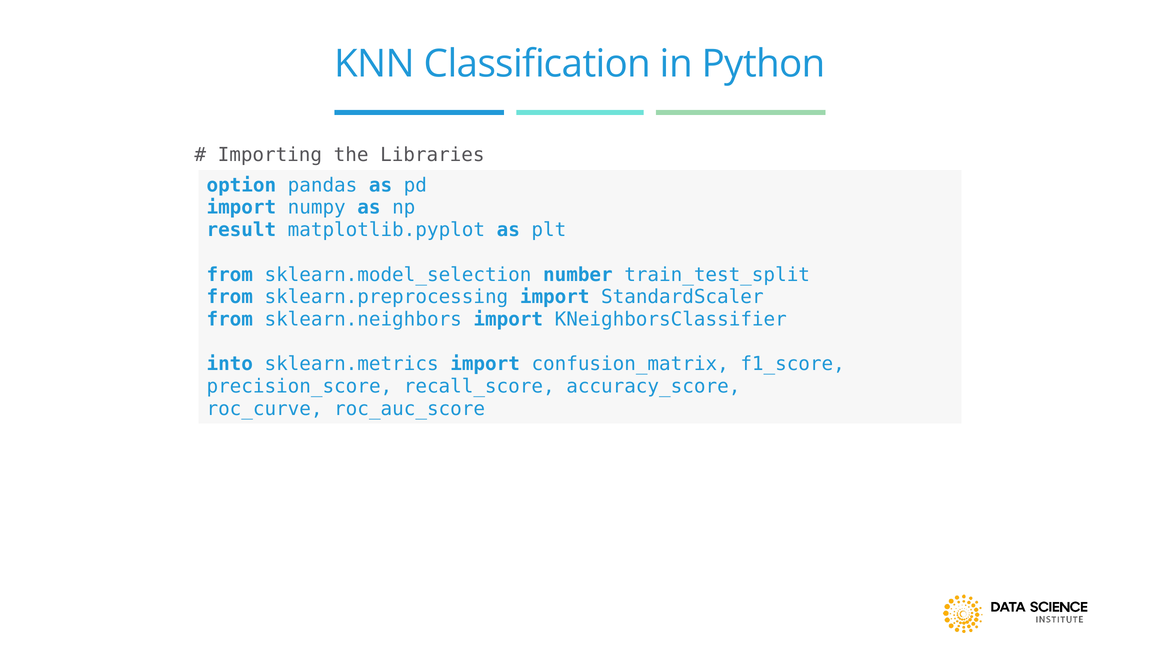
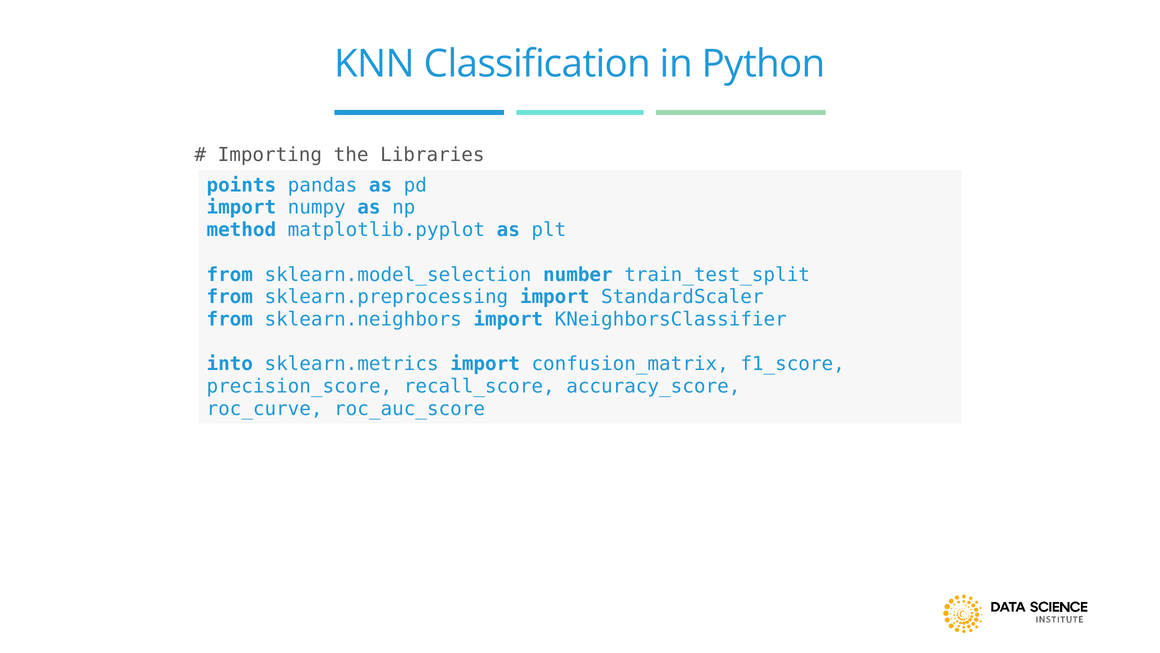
option: option -> points
result: result -> method
